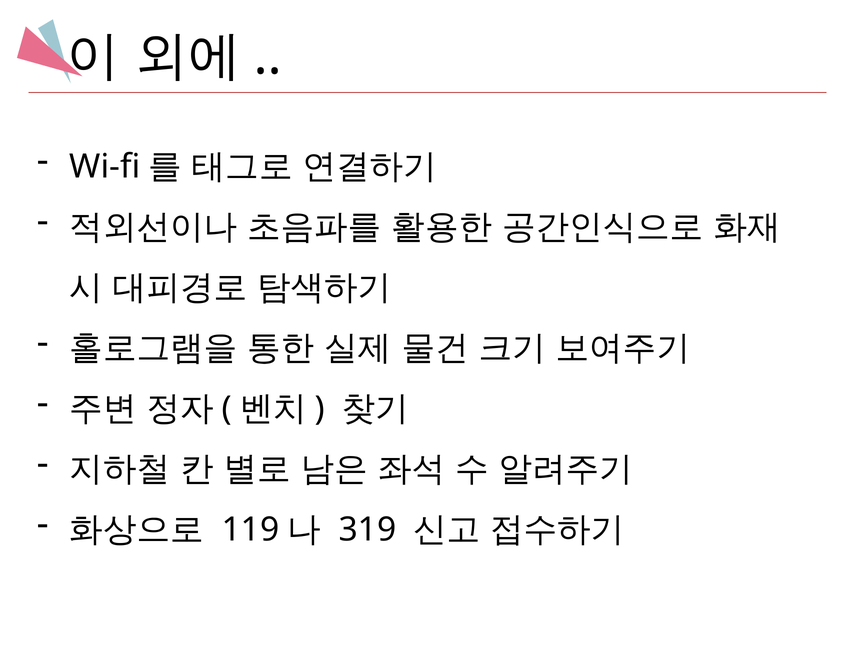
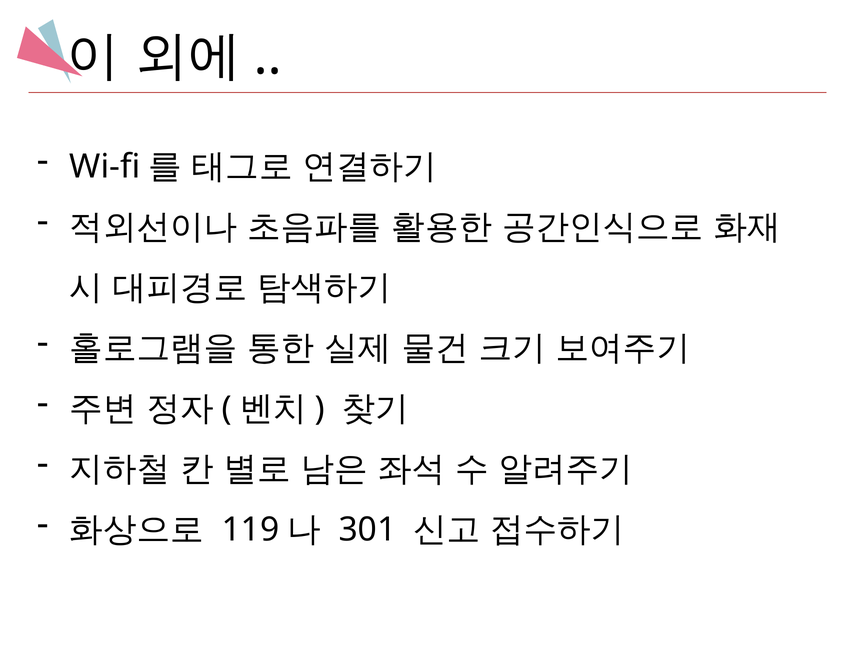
319: 319 -> 301
